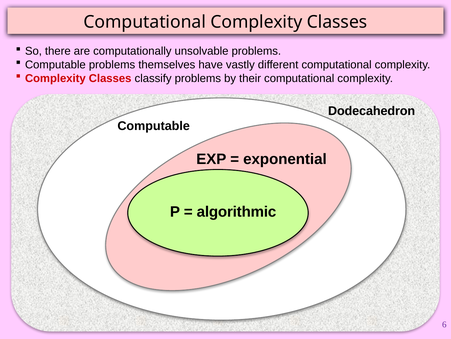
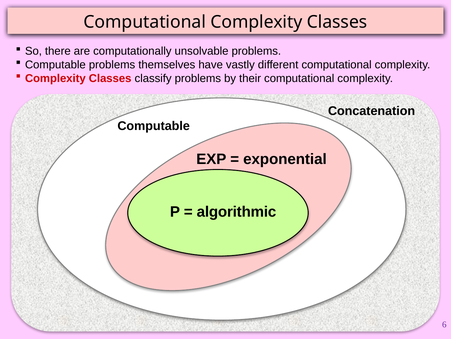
Dodecahedron: Dodecahedron -> Concatenation
